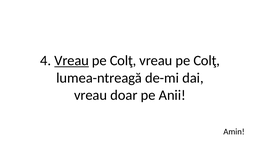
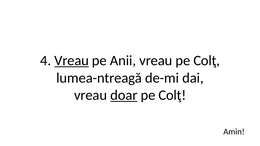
Colţ at (123, 61): Colţ -> Anii
doar underline: none -> present
Anii at (172, 95): Anii -> Colţ
